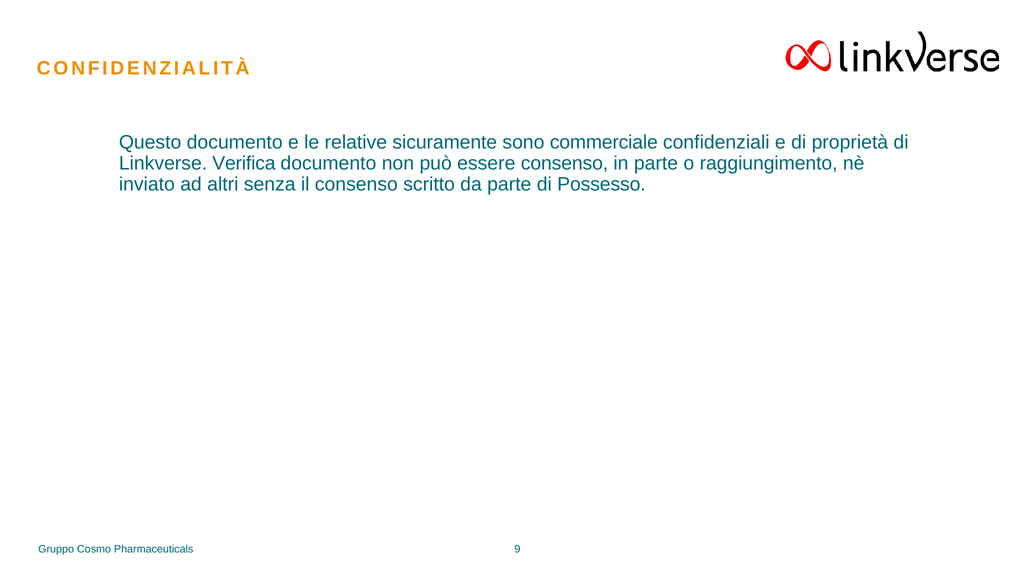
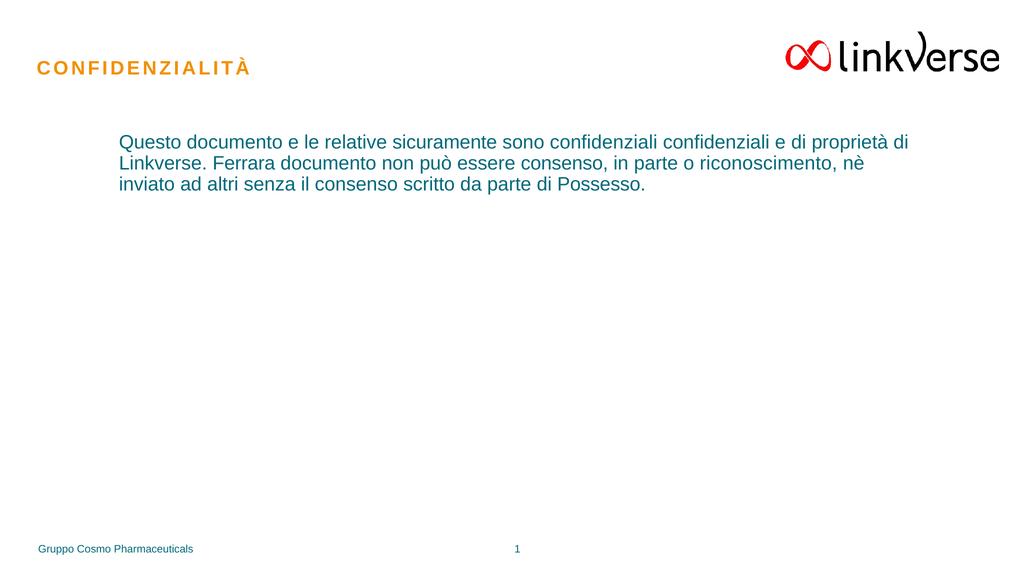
sono commerciale: commerciale -> confidenziali
Verifica: Verifica -> Ferrara
raggiungimento: raggiungimento -> riconoscimento
9: 9 -> 1
